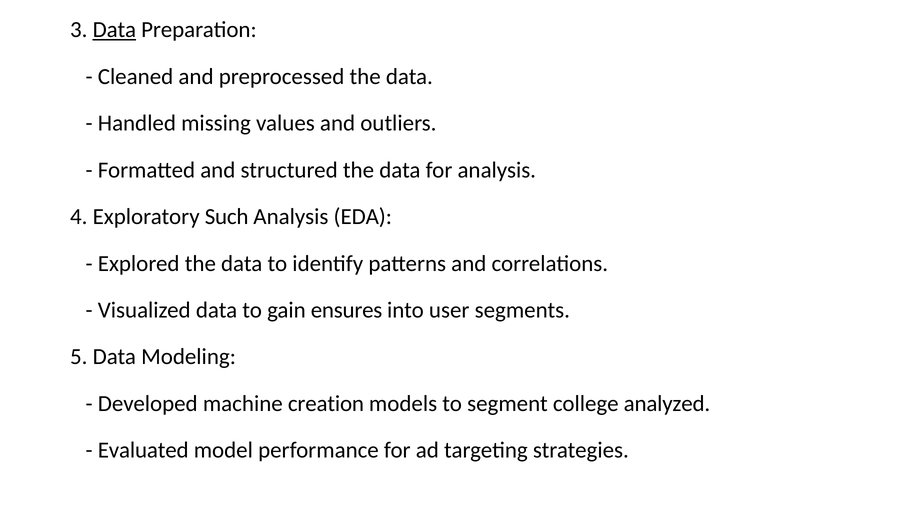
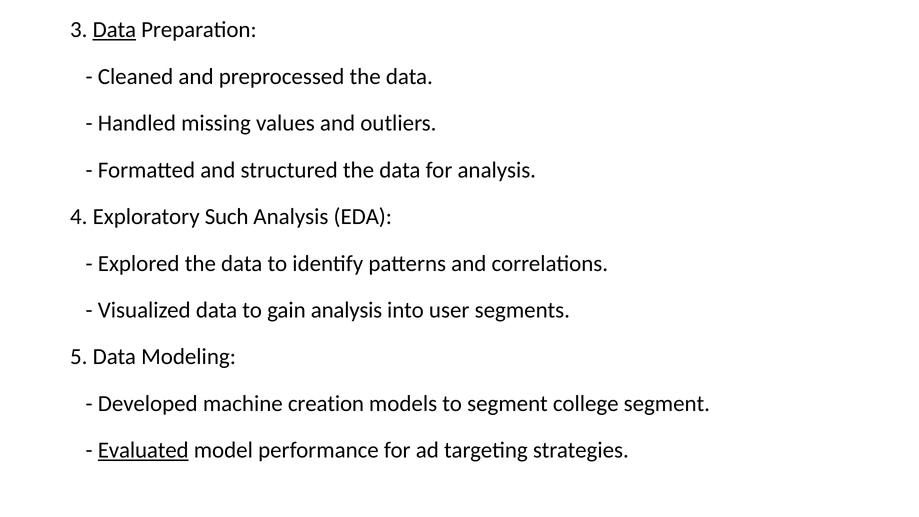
gain ensures: ensures -> analysis
college analyzed: analyzed -> segment
Evaluated underline: none -> present
